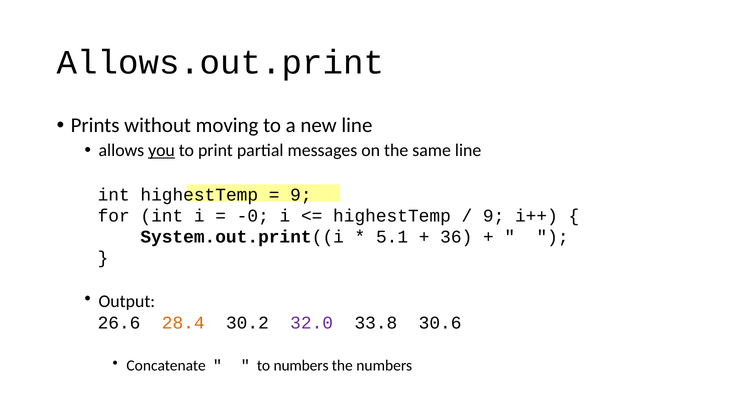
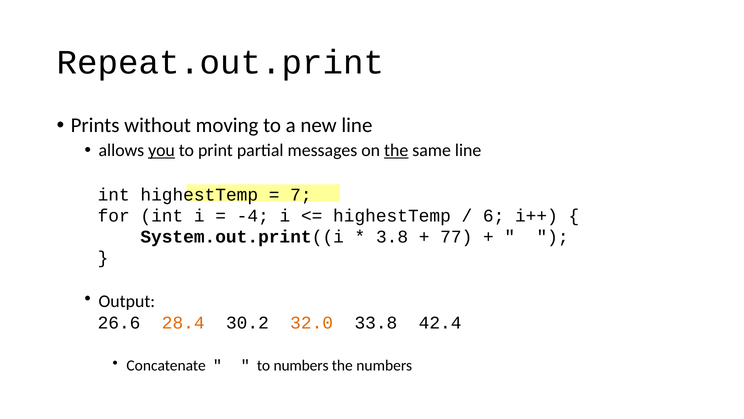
Allows.out.print: Allows.out.print -> Repeat.out.print
the at (396, 150) underline: none -> present
9 at (301, 195): 9 -> 7
-0: -0 -> -4
9 at (494, 216): 9 -> 6
5.1: 5.1 -> 3.8
36: 36 -> 77
32.0 colour: purple -> orange
30.6: 30.6 -> 42.4
